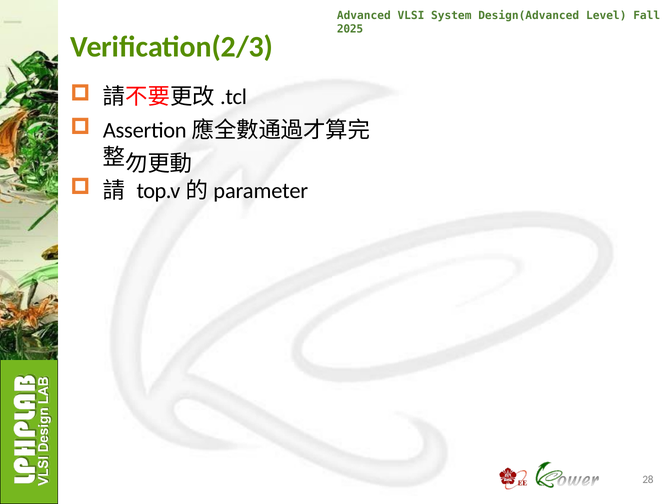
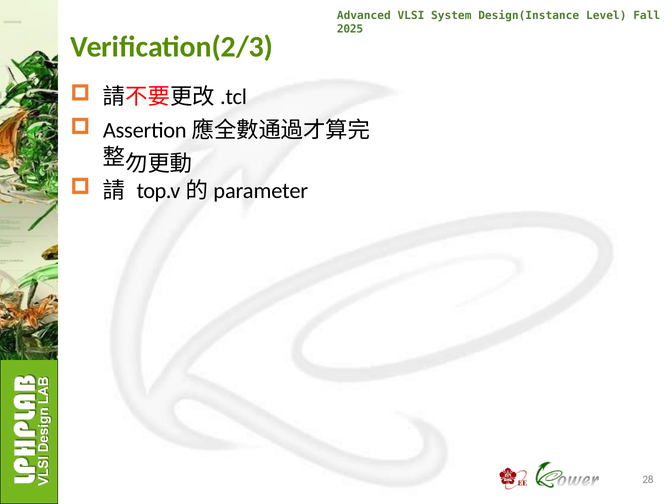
Design(Advanced: Design(Advanced -> Design(Instance
